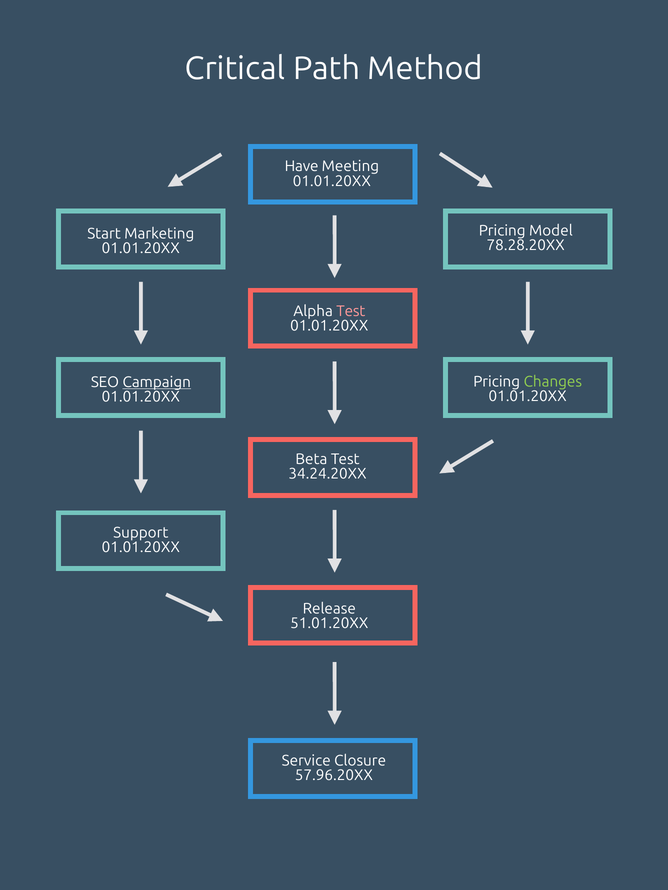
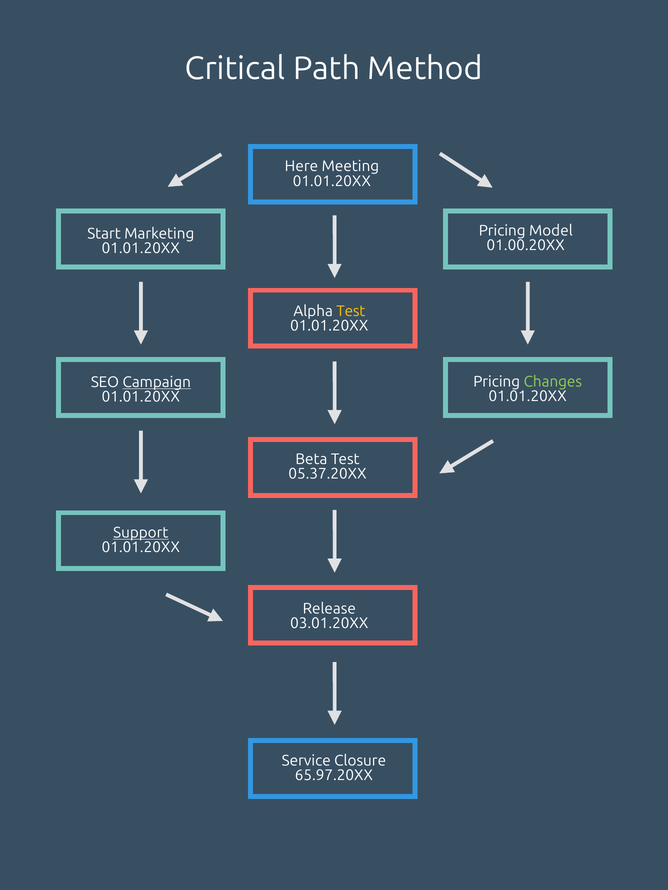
Have: Have -> Here
78.28.20XX: 78.28.20XX -> 01.00.20XX
Test at (351, 312) colour: pink -> yellow
34.24.20XX: 34.24.20XX -> 05.37.20XX
Support underline: none -> present
51.01.20XX: 51.01.20XX -> 03.01.20XX
57.96.20XX: 57.96.20XX -> 65.97.20XX
